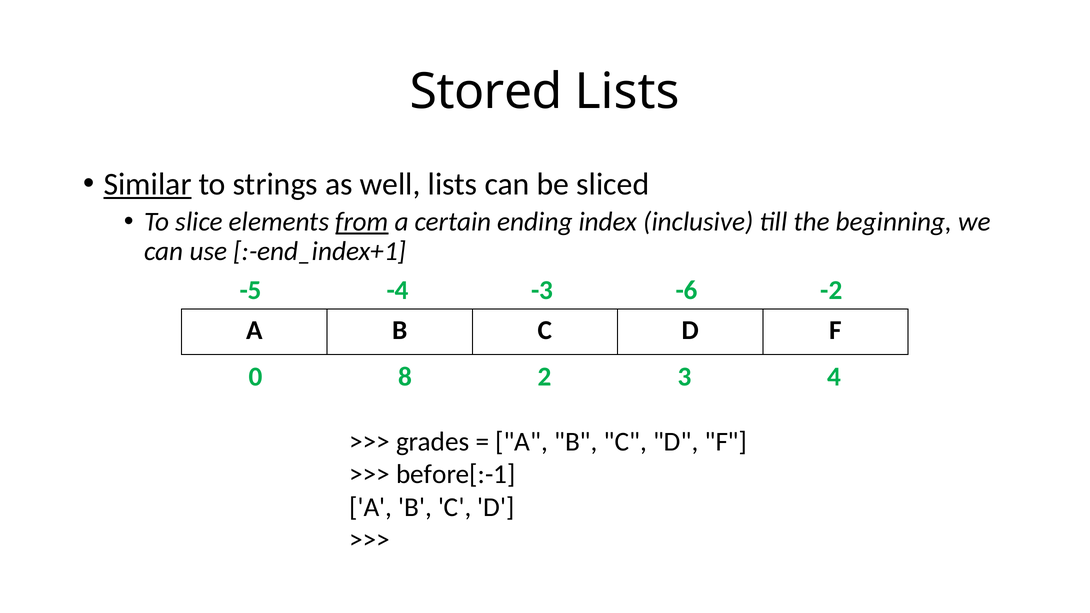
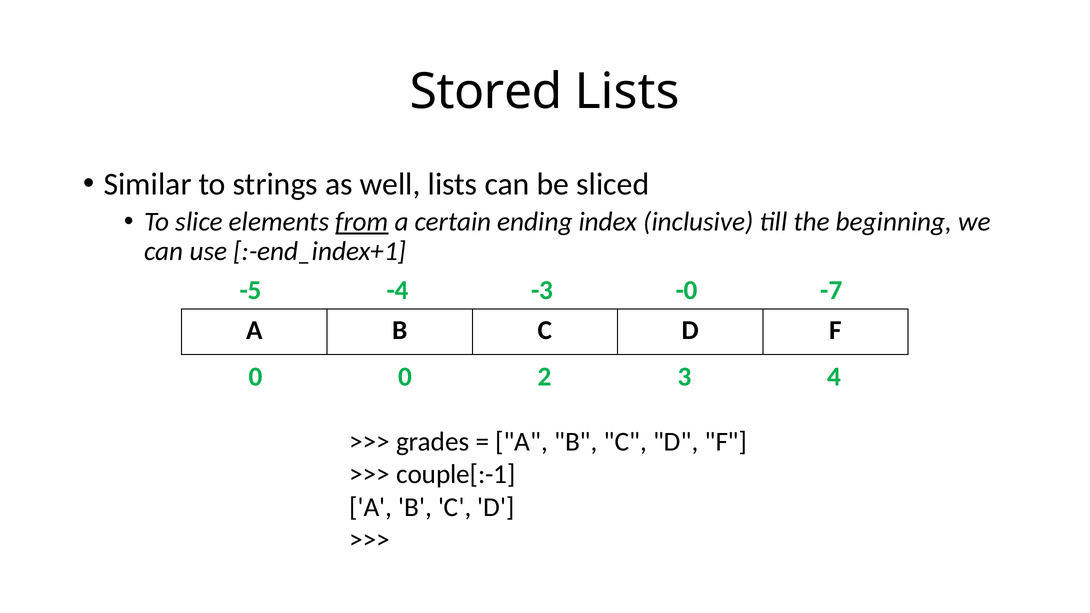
Similar underline: present -> none
-6: -6 -> -0
-2: -2 -> -7
0 8: 8 -> 0
before[:-1: before[:-1 -> couple[:-1
